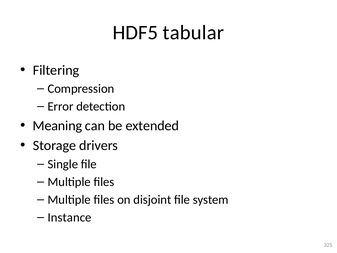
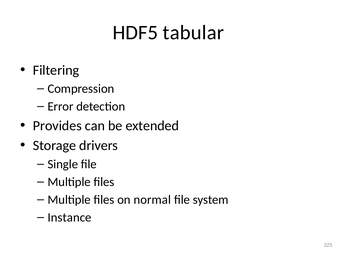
Meaning: Meaning -> Provides
disjoint: disjoint -> normal
